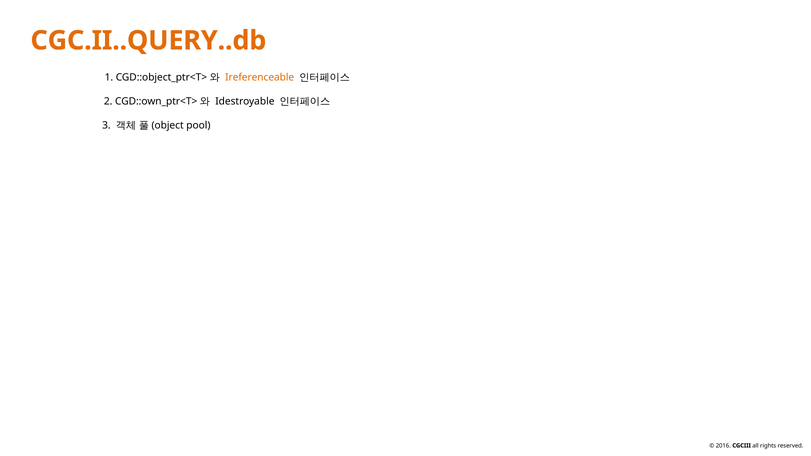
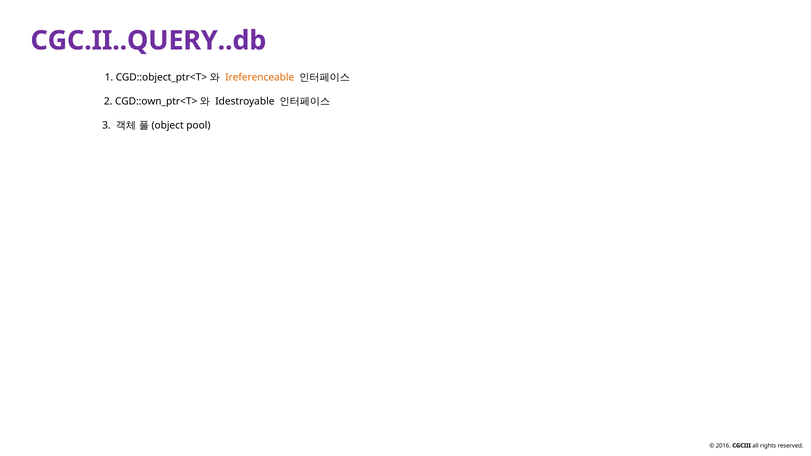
CGC.II..QUERY..db colour: orange -> purple
